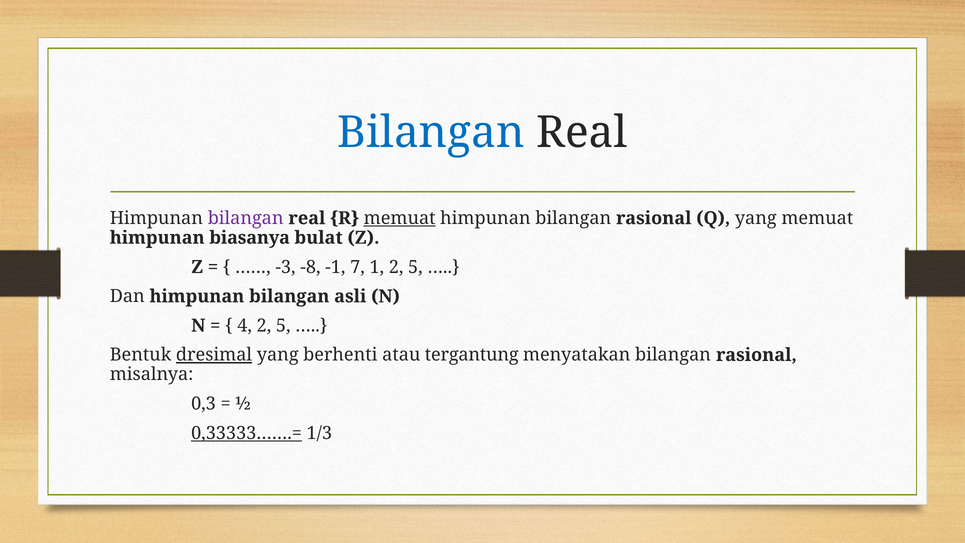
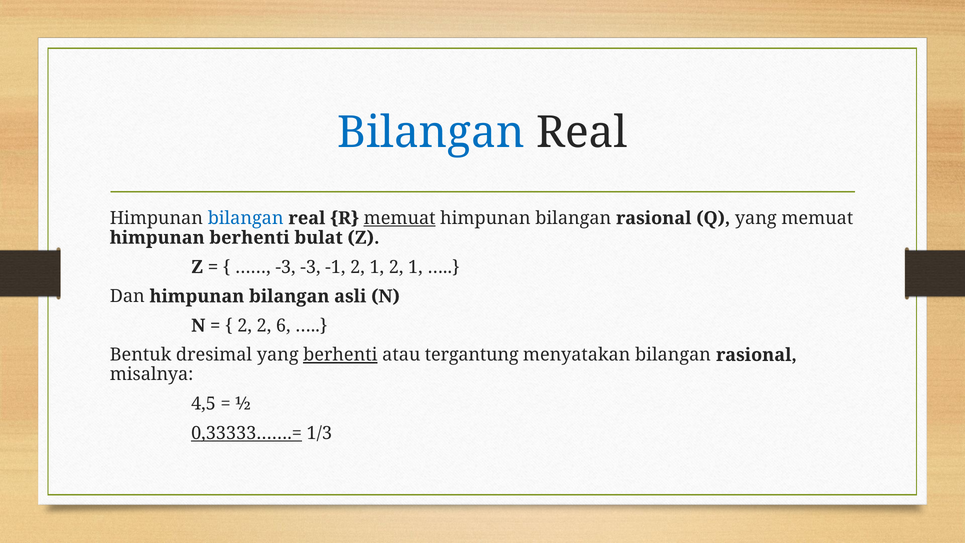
bilangan at (246, 218) colour: purple -> blue
himpunan biasanya: biasanya -> berhenti
-3 -8: -8 -> -3
-1 7: 7 -> 2
1 2 5: 5 -> 1
4 at (245, 326): 4 -> 2
5 at (283, 326): 5 -> 6
dresimal underline: present -> none
berhenti at (340, 355) underline: none -> present
0,3: 0,3 -> 4,5
